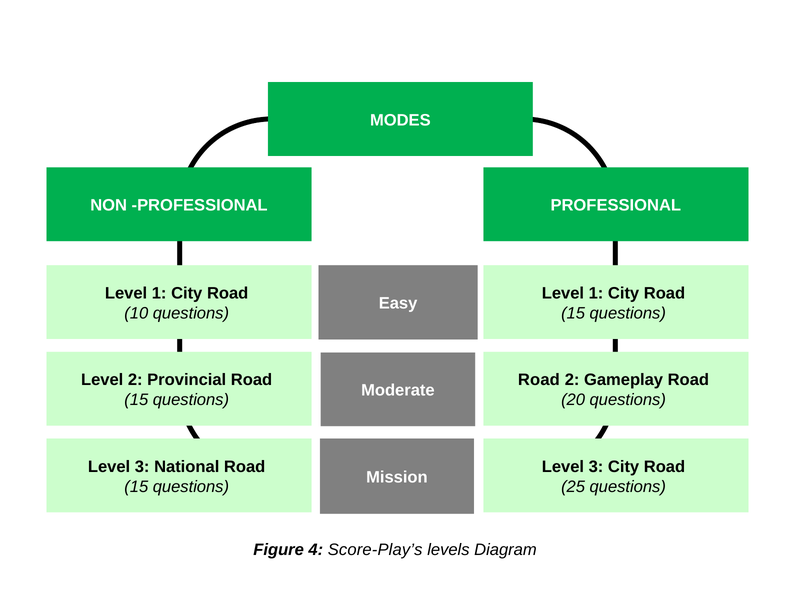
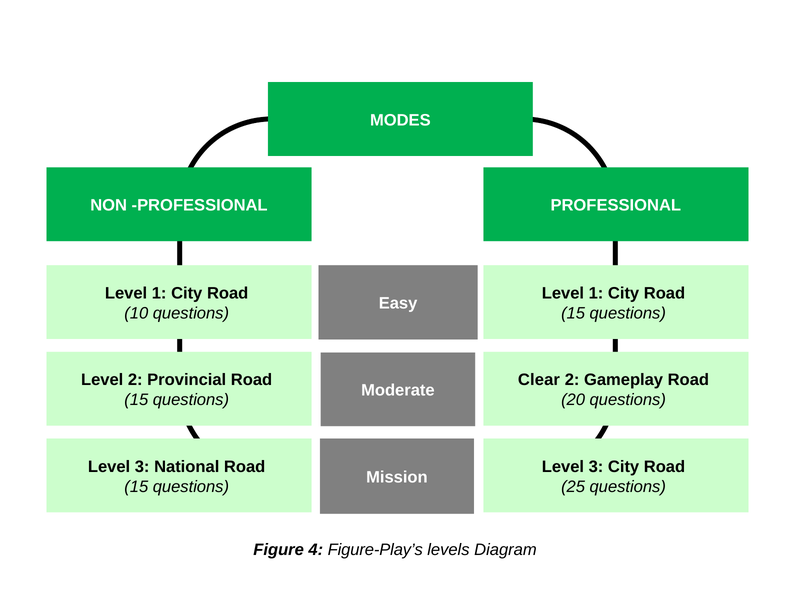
Road at (539, 380): Road -> Clear
Score-Play’s: Score-Play’s -> Figure-Play’s
